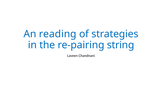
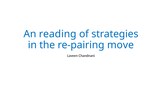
string: string -> move
